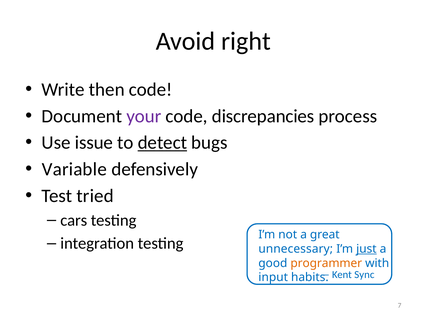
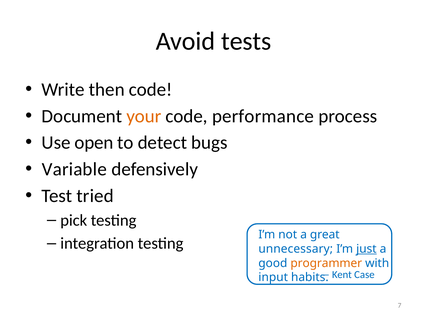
right: right -> tests
your colour: purple -> orange
discrepancies: discrepancies -> performance
issue: issue -> open
detect underline: present -> none
cars: cars -> pick
Sync: Sync -> Case
